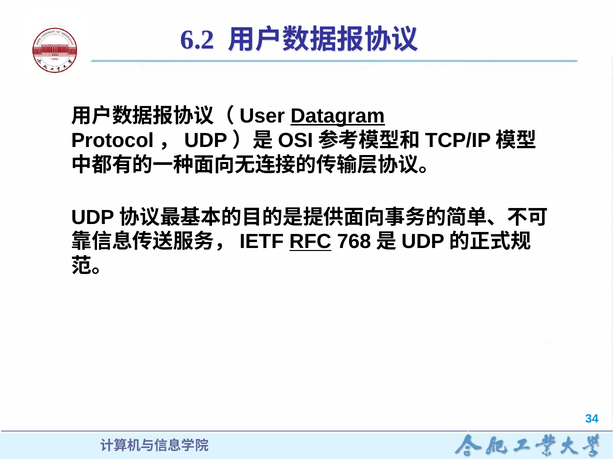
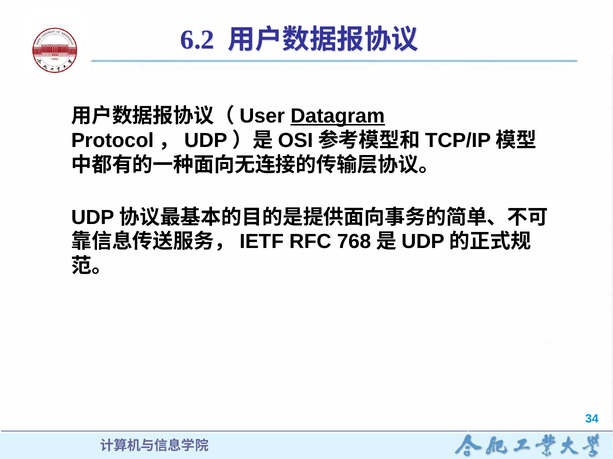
RFC underline: present -> none
